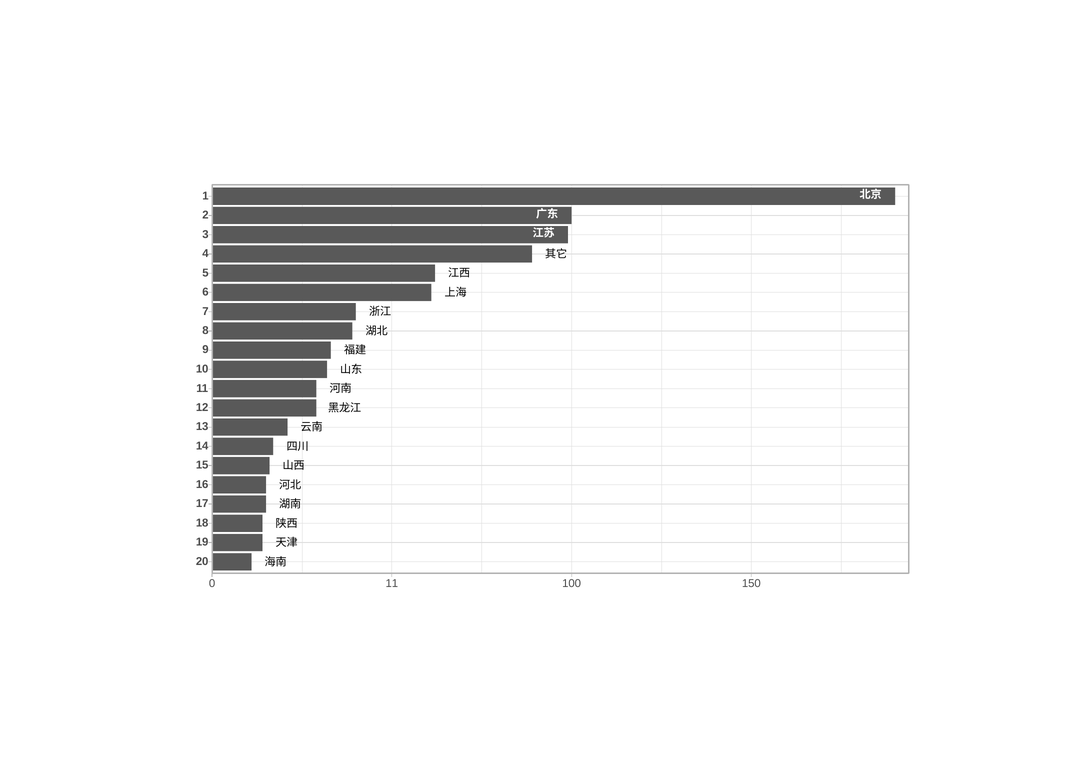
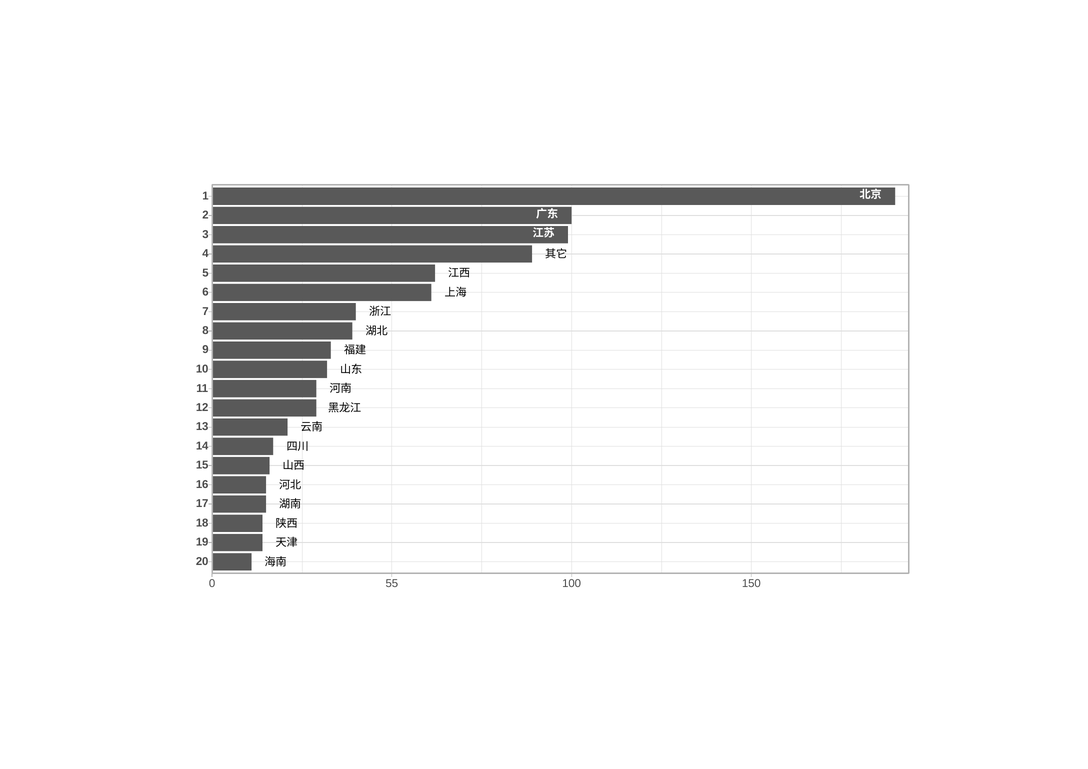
0 11: 11 -> 55
